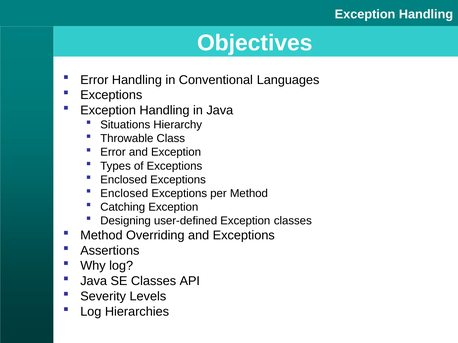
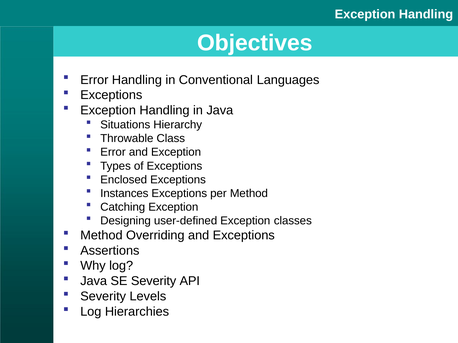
Enclosed at (124, 194): Enclosed -> Instances
SE Classes: Classes -> Severity
